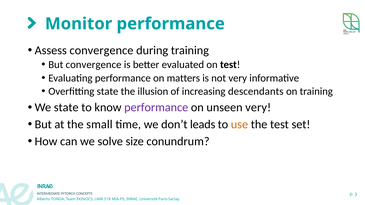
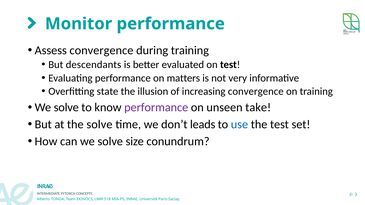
But convergence: convergence -> descendants
increasing descendants: descendants -> convergence
state at (66, 108): state -> solve
unseen very: very -> take
the small: small -> solve
use colour: orange -> blue
